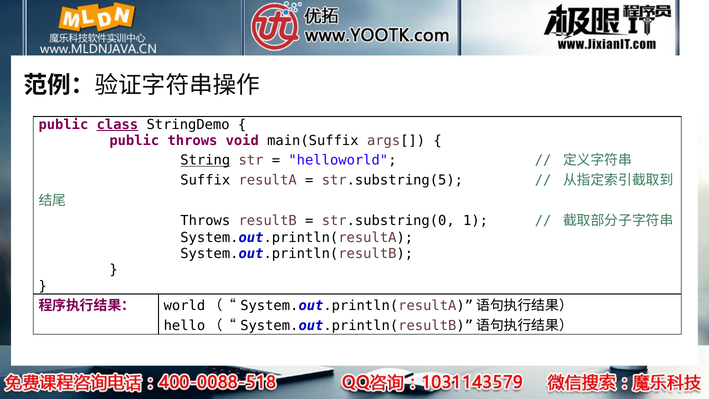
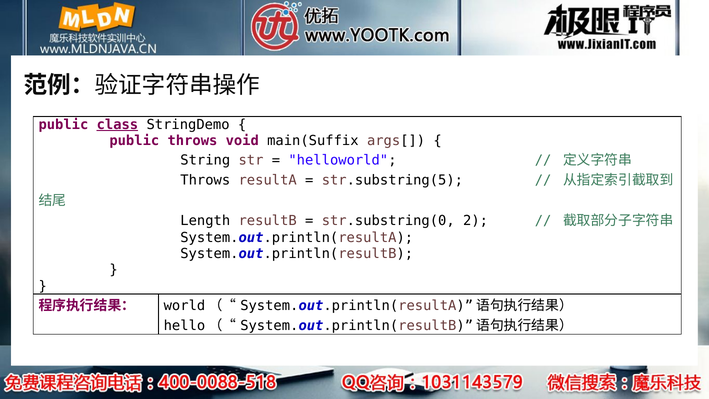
String underline: present -> none
Suffix at (205, 180): Suffix -> Throws
Throws at (205, 221): Throws -> Length
1: 1 -> 2
